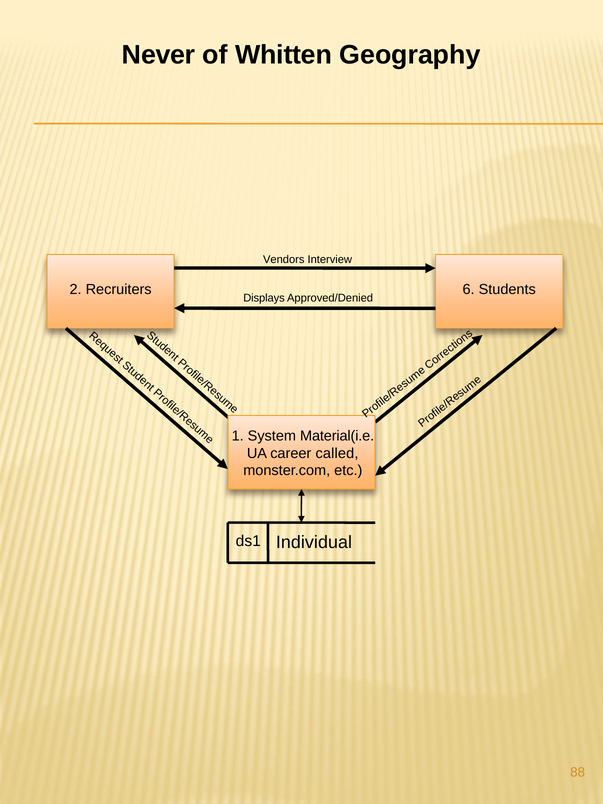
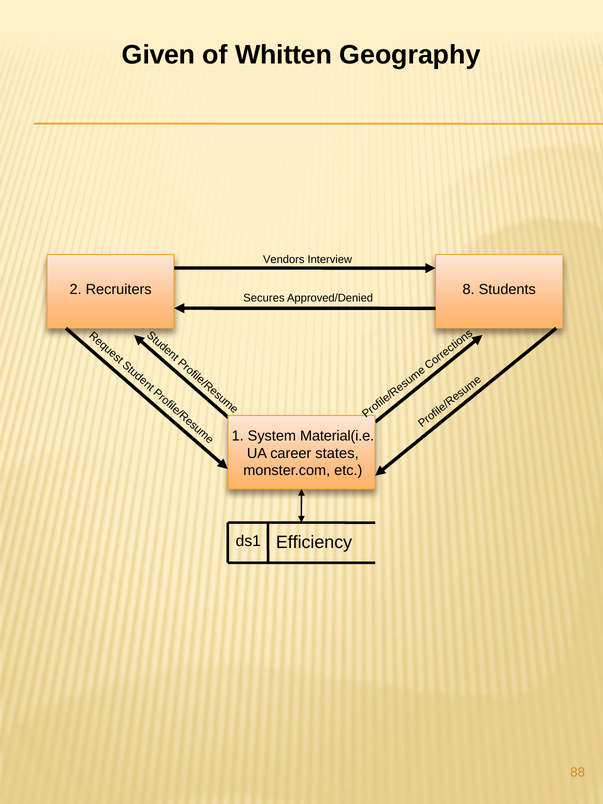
Never: Never -> Given
6: 6 -> 8
Displays: Displays -> Secures
called: called -> states
Individual: Individual -> Efficiency
